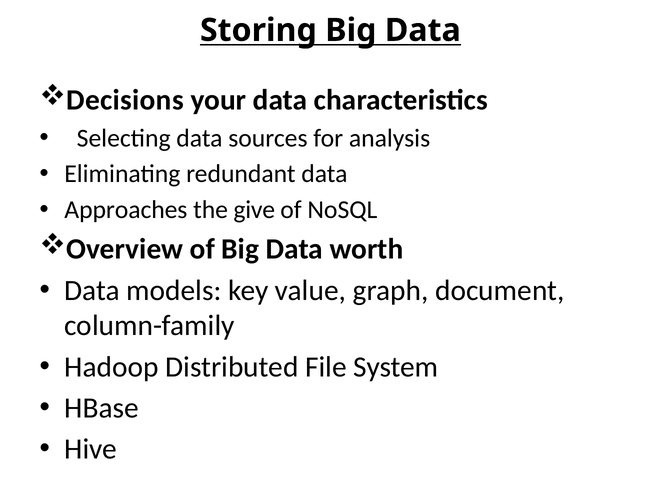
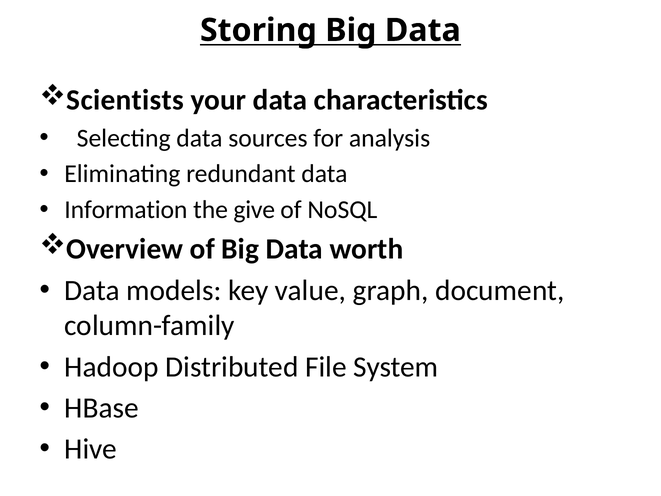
Decisions: Decisions -> Scientists
Approaches: Approaches -> Information
